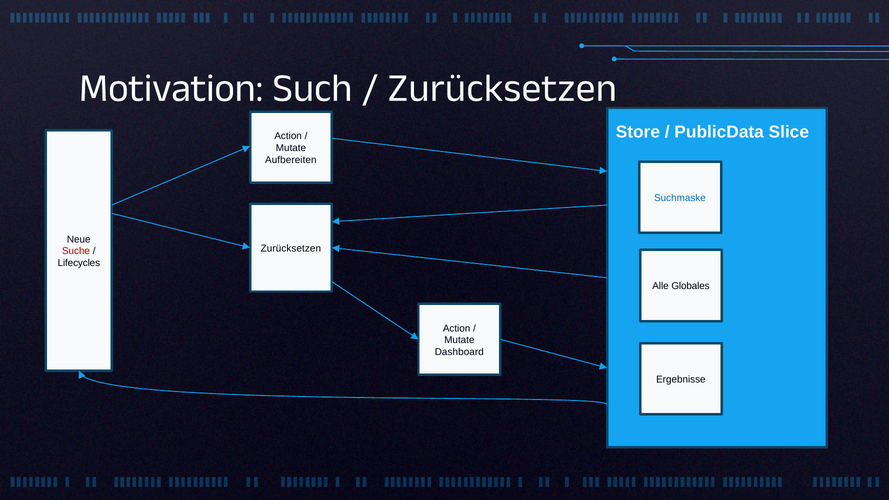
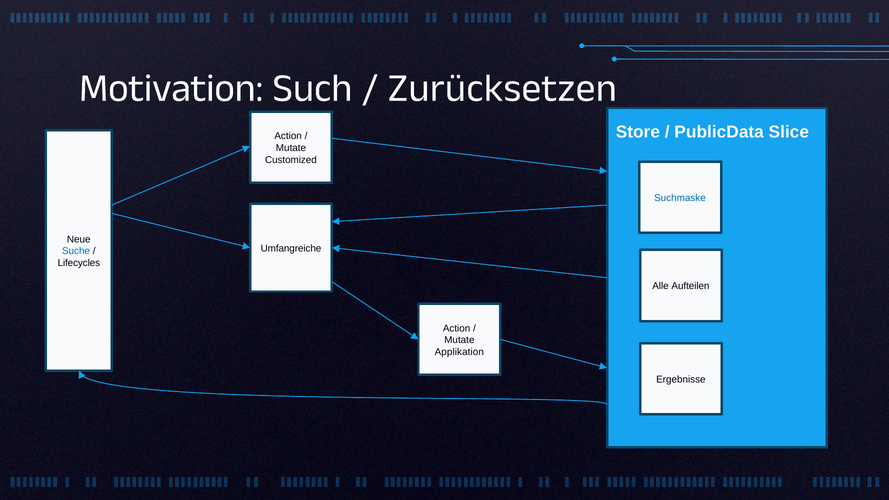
Aufbereiten: Aufbereiten -> Customized
Zurücksetzen at (291, 248): Zurücksetzen -> Umfangreiche
Suche colour: red -> blue
Globales: Globales -> Aufteilen
Dashboard: Dashboard -> Applikation
